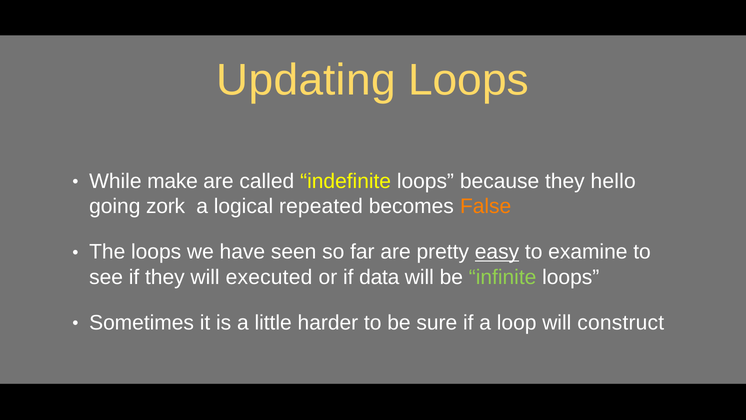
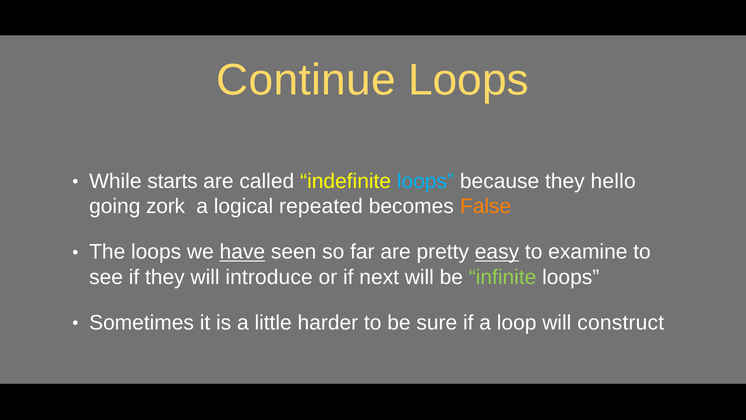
Updating: Updating -> Continue
make: make -> starts
loops at (425, 181) colour: white -> light blue
have underline: none -> present
executed: executed -> introduce
data: data -> next
